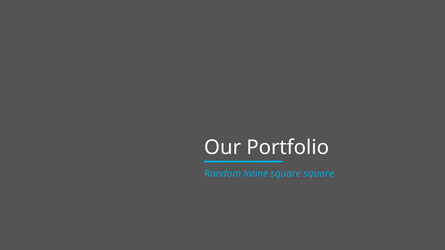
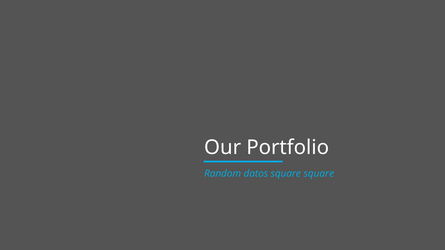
latine: latine -> datos
